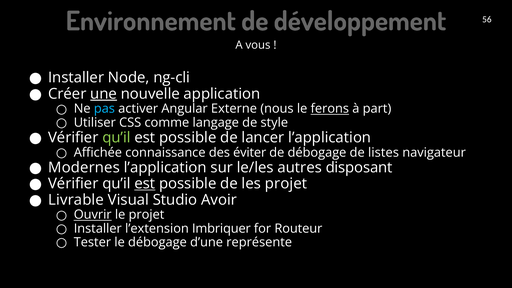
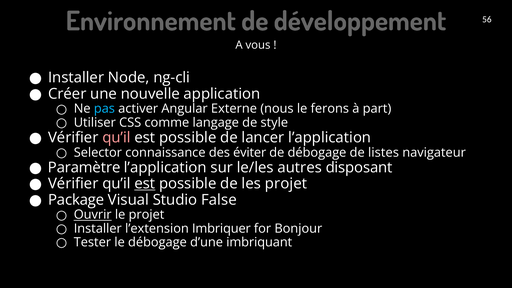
une underline: present -> none
ferons underline: present -> none
qu’il at (116, 138) colour: light green -> pink
Affichée: Affichée -> Selector
Modernes: Modernes -> Paramètre
Livrable: Livrable -> Package
Avoir: Avoir -> False
Routeur: Routeur -> Bonjour
représente: représente -> imbriquant
